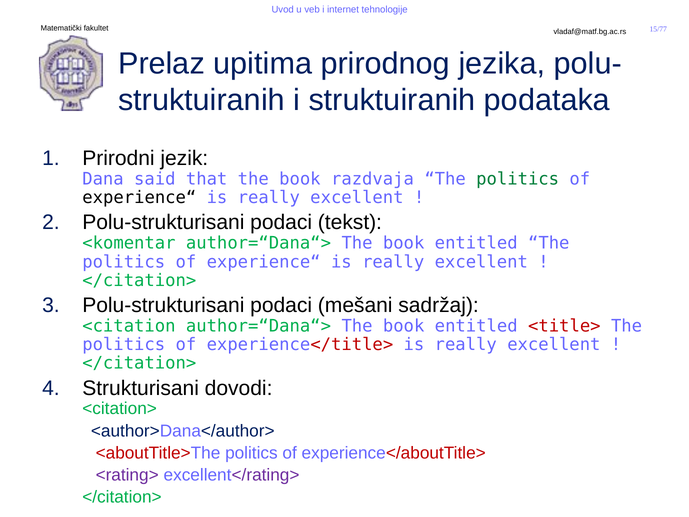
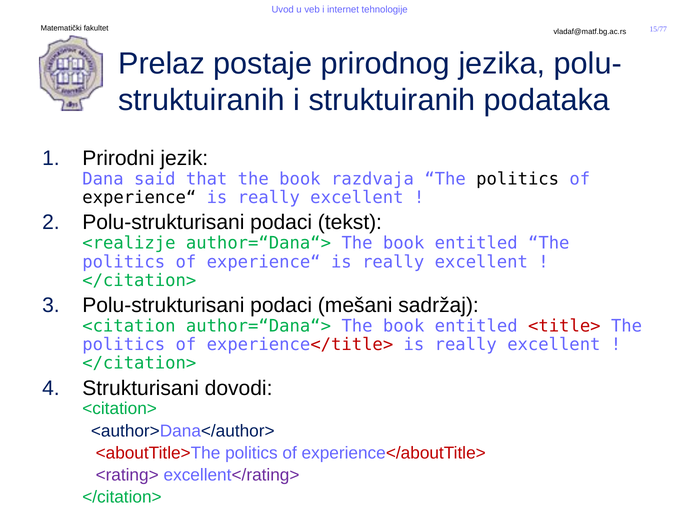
upitima: upitima -> postaje
politics at (518, 179) colour: green -> black
<komentar: <komentar -> <realizje
